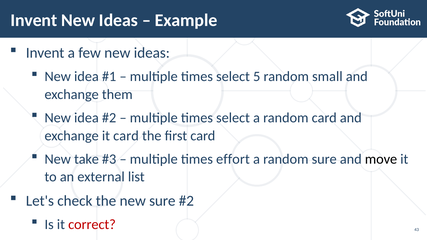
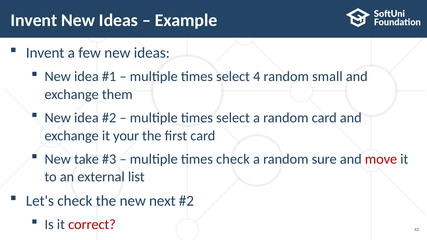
5: 5 -> 4
it card: card -> your
times effort: effort -> check
move colour: black -> red
new sure: sure -> next
